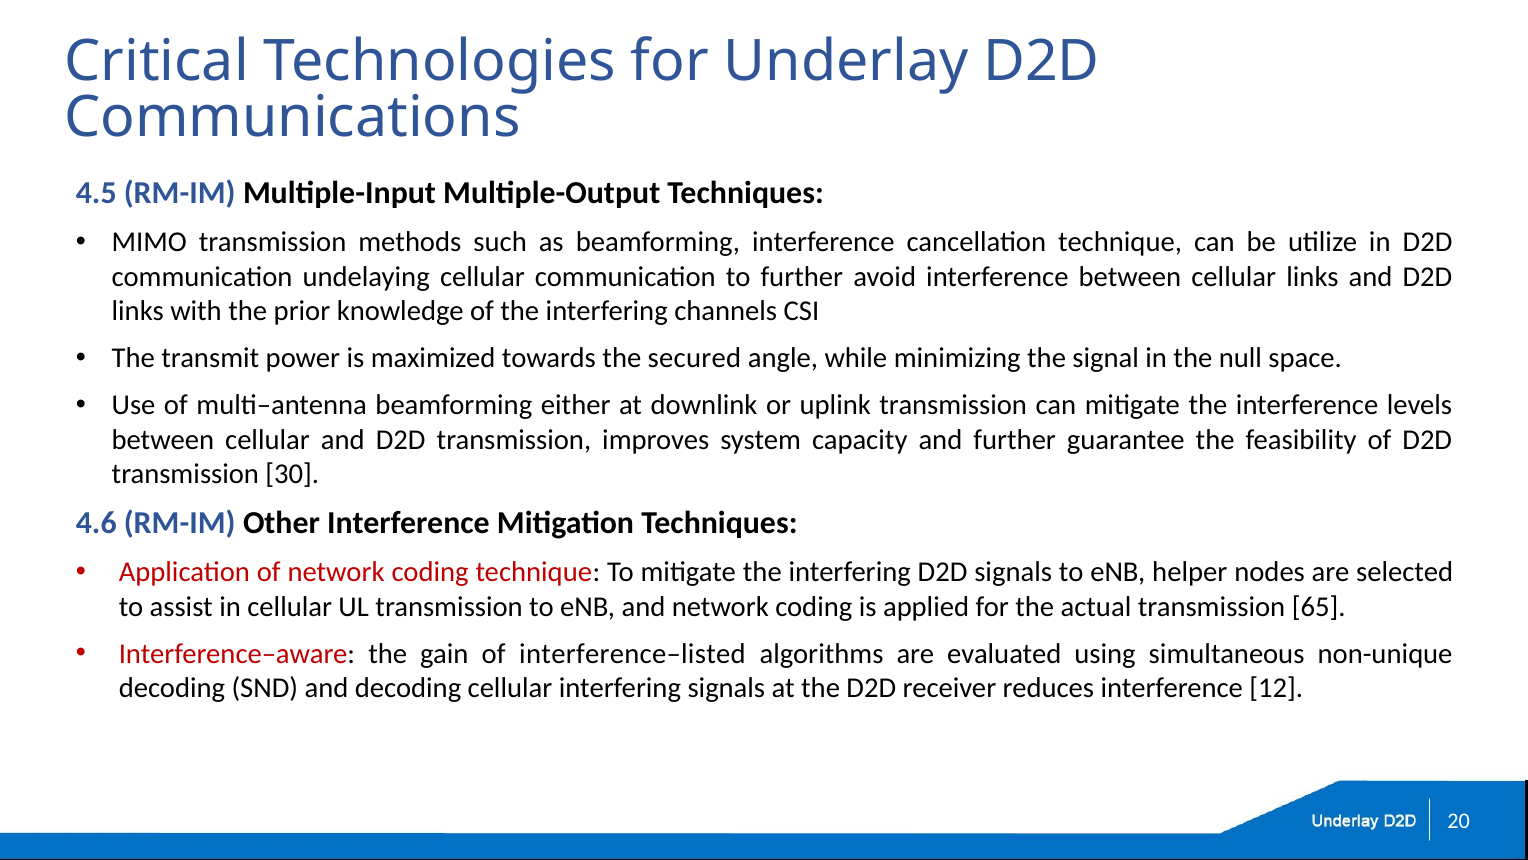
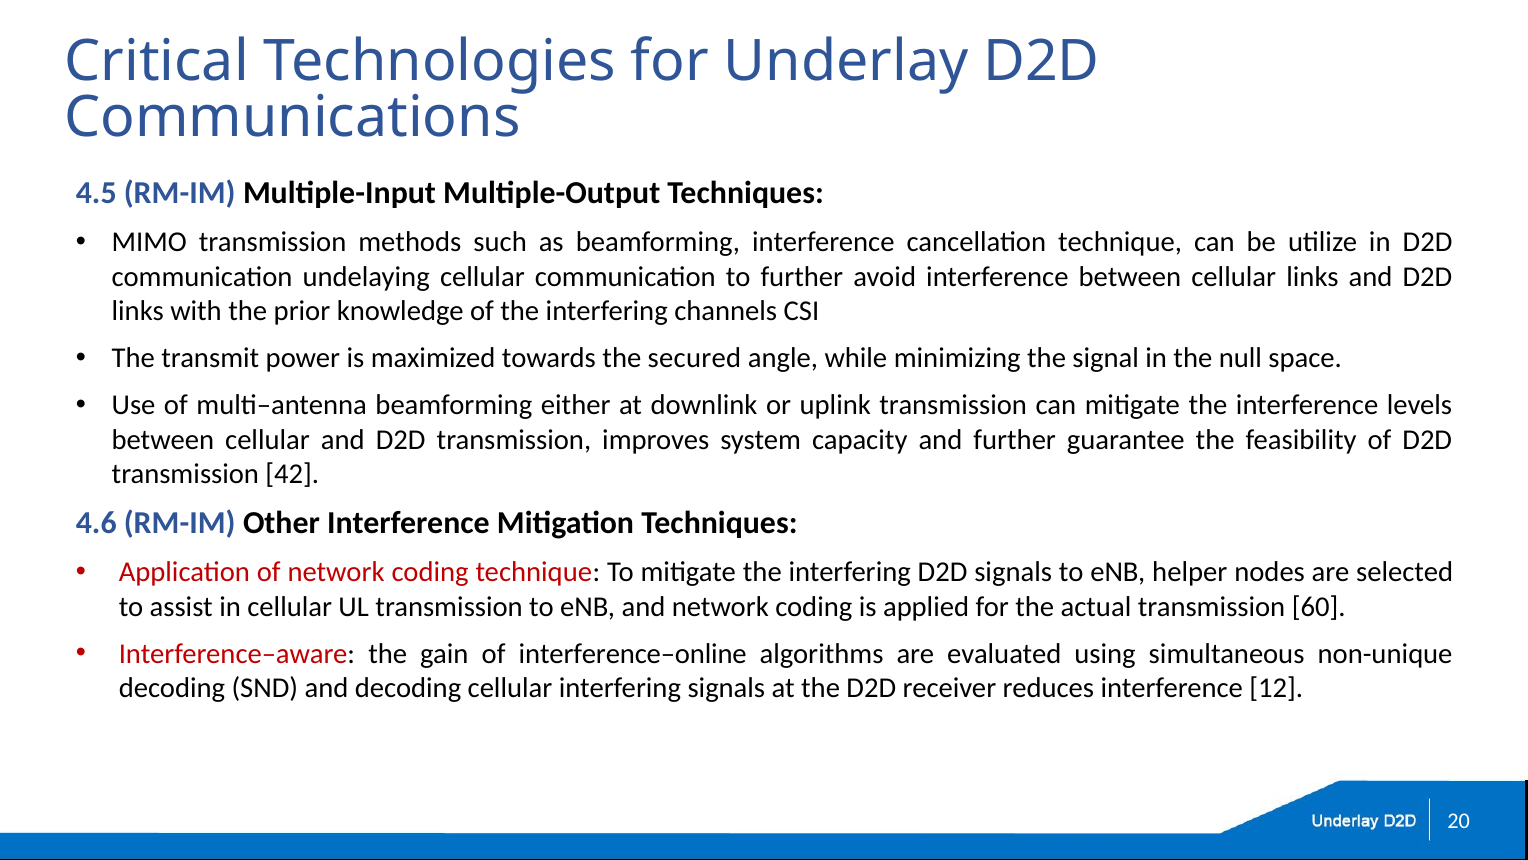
30: 30 -> 42
65: 65 -> 60
interference–listed: interference–listed -> interference–online
